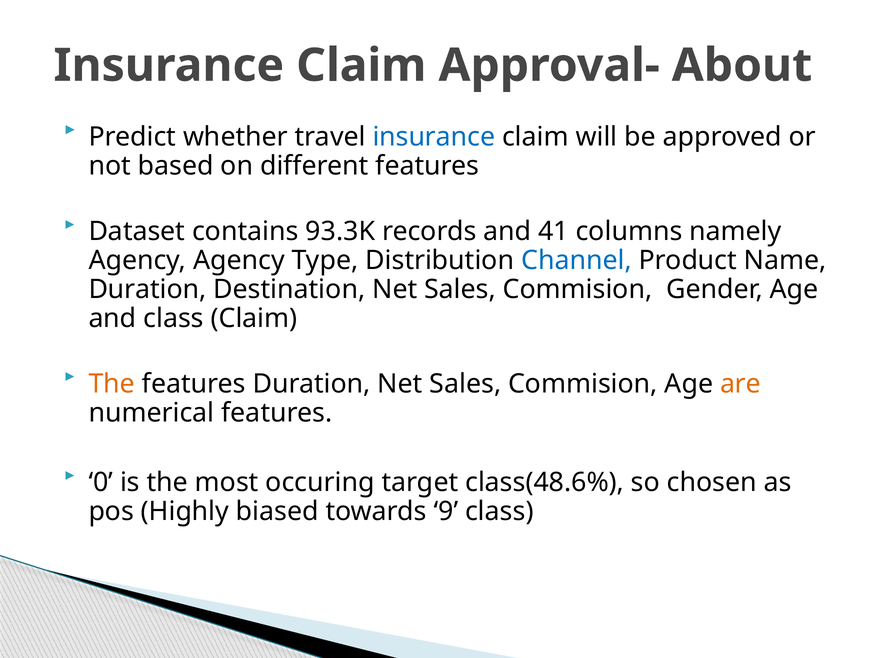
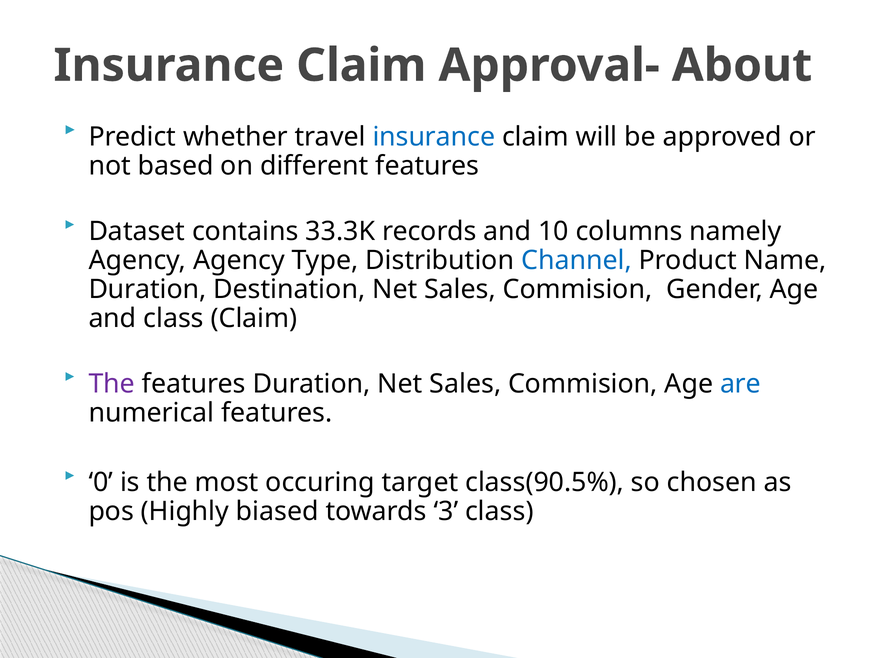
93.3K: 93.3K -> 33.3K
41: 41 -> 10
The at (112, 384) colour: orange -> purple
are colour: orange -> blue
class(48.6%: class(48.6% -> class(90.5%
9: 9 -> 3
